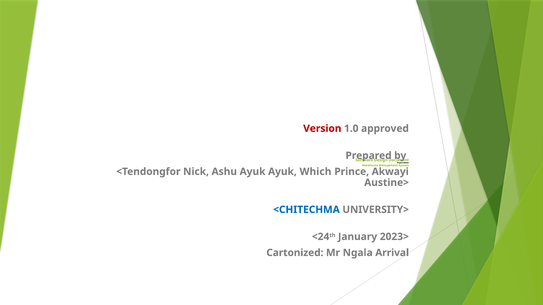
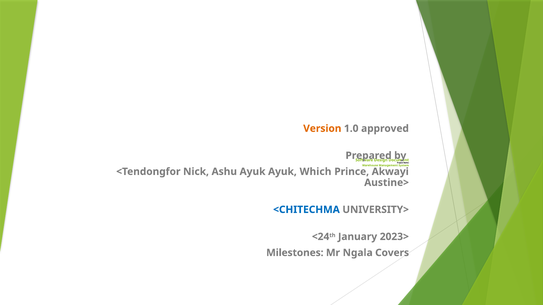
Version colour: red -> orange
Cartonized: Cartonized -> Milestones
Arrival: Arrival -> Covers
